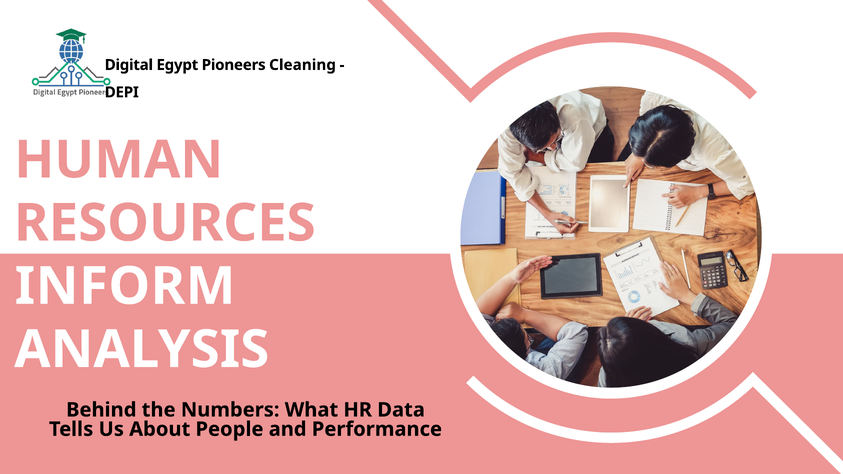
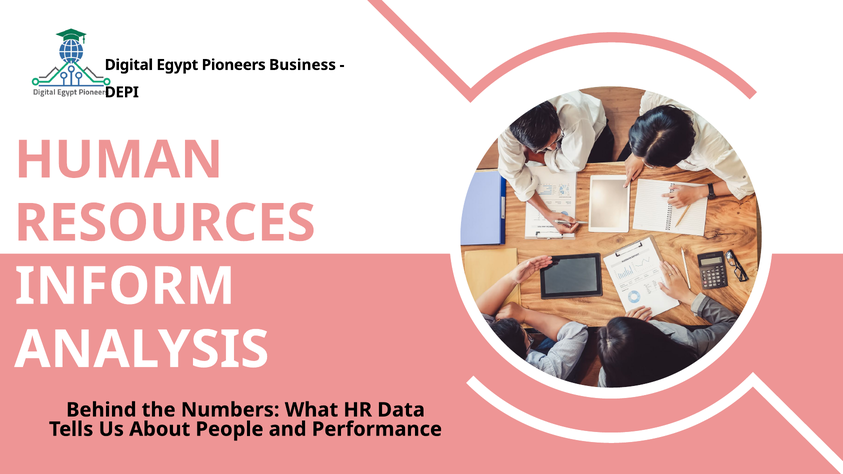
Cleaning: Cleaning -> Business
